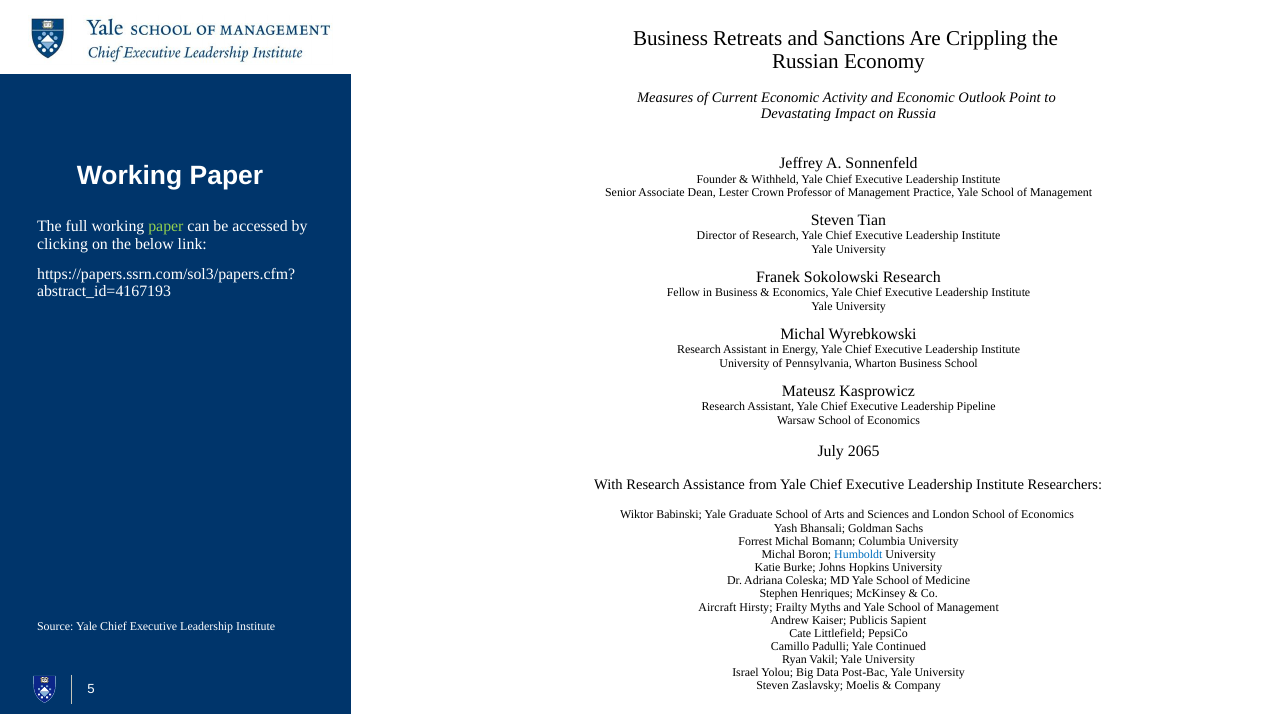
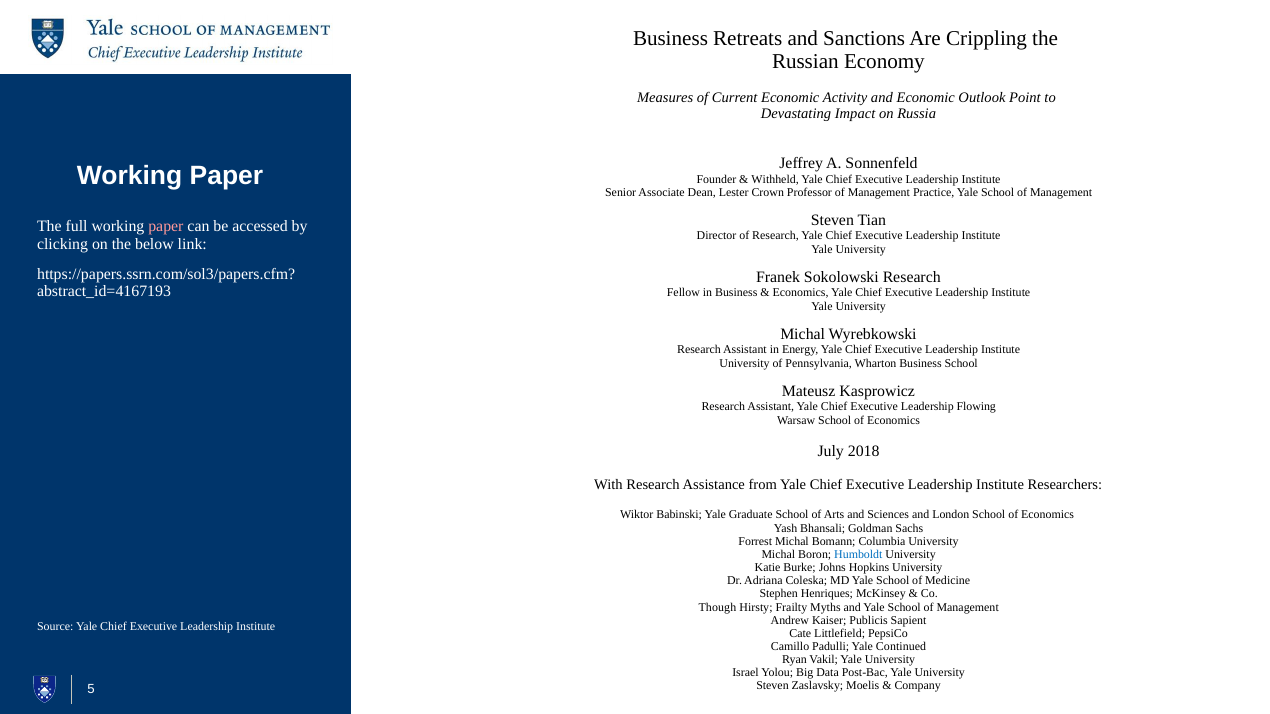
paper at (166, 227) colour: light green -> pink
Pipeline: Pipeline -> Flowing
2065: 2065 -> 2018
Aircraft: Aircraft -> Though
